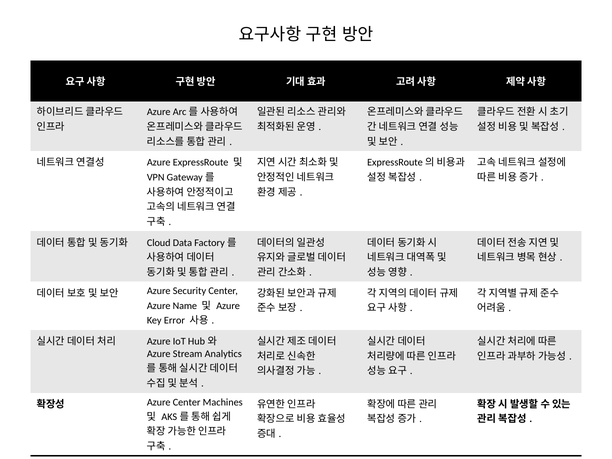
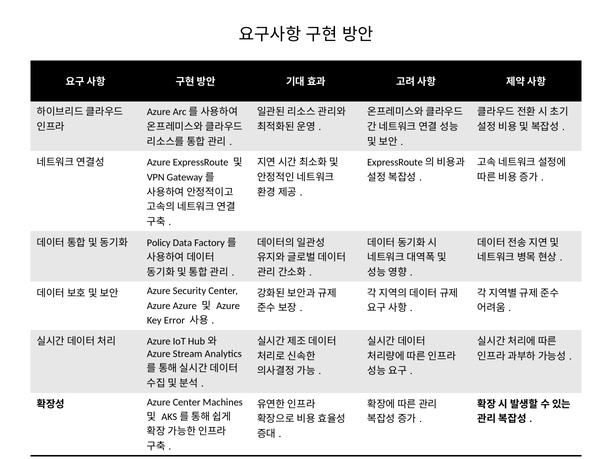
Cloud: Cloud -> Policy
Azure Name: Name -> Azure
